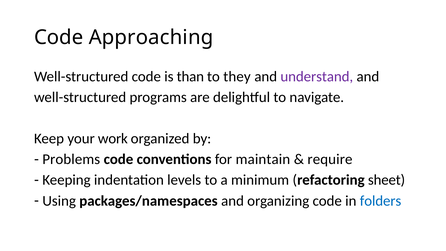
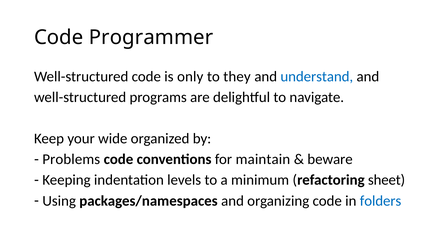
Approaching: Approaching -> Programmer
than: than -> only
understand colour: purple -> blue
work: work -> wide
require: require -> beware
